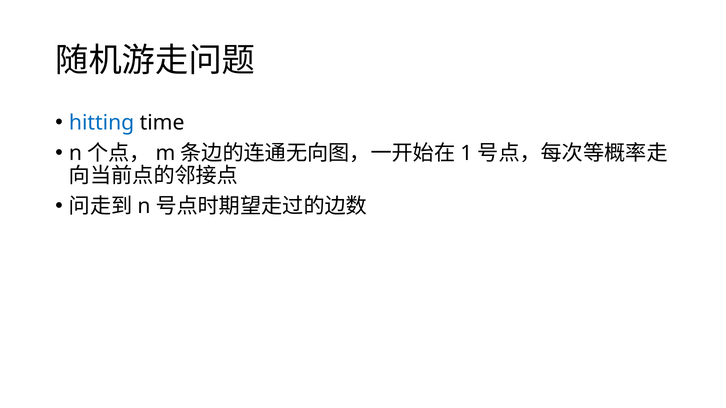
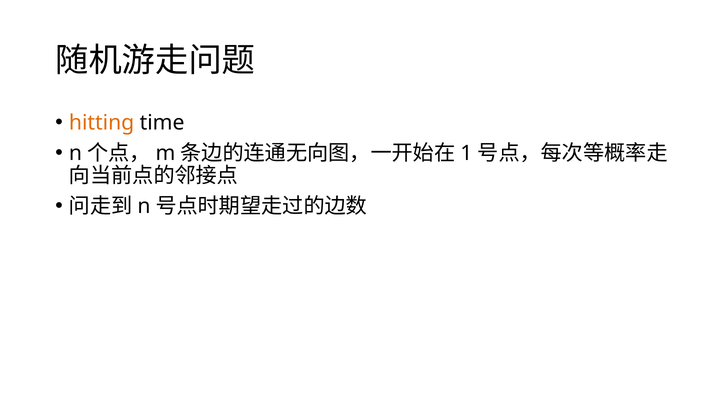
hitting colour: blue -> orange
